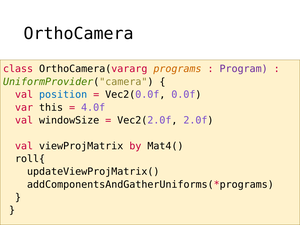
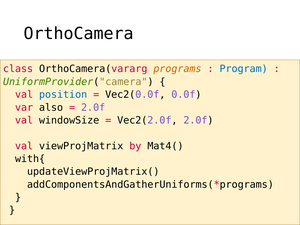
Program colour: purple -> blue
this: this -> also
4.0f at (93, 107): 4.0f -> 2.0f
roll{: roll{ -> with{
